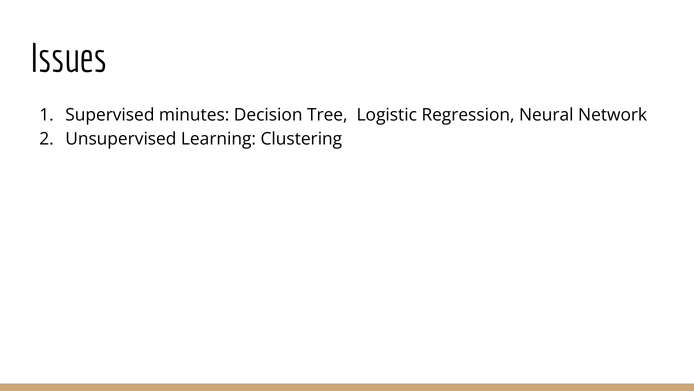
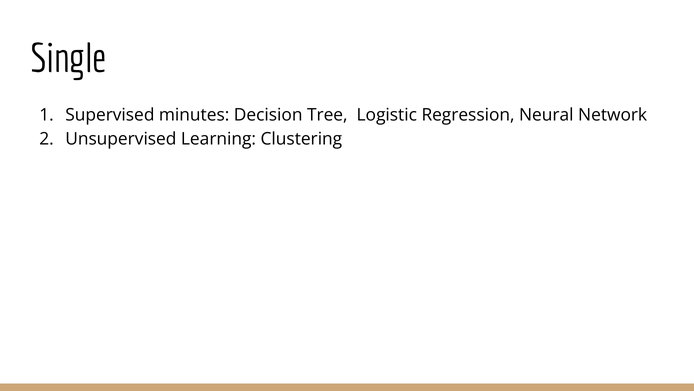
Issues: Issues -> Single
